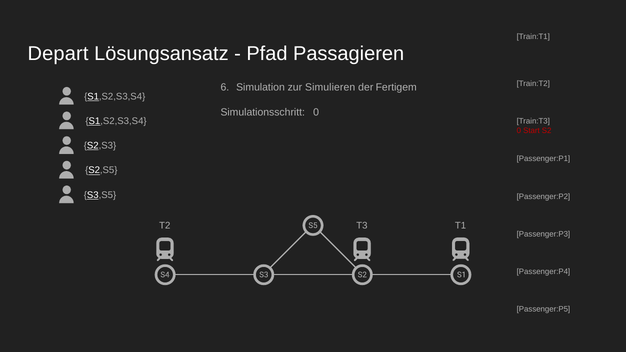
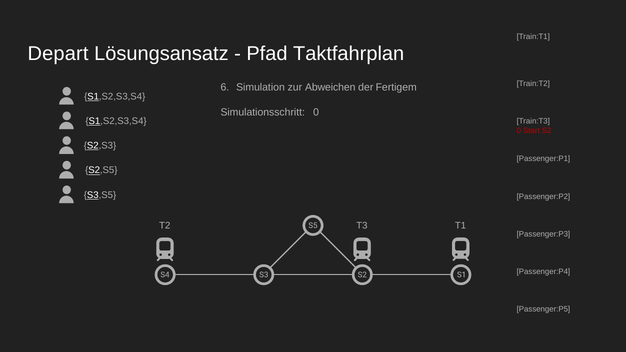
Passagieren: Passagieren -> Taktfahrplan
Simulieren: Simulieren -> Abweichen
